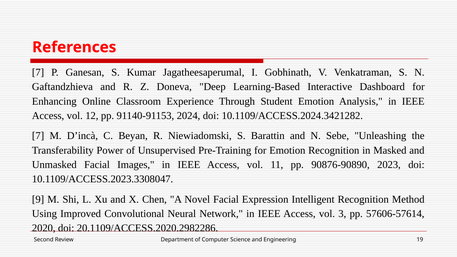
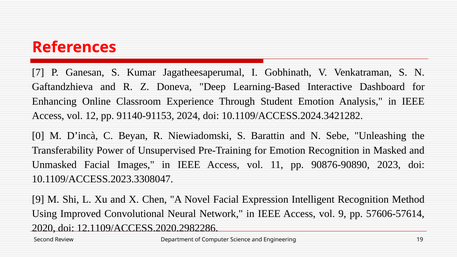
7 at (38, 136): 7 -> 0
vol 3: 3 -> 9
20.1109/ACCESS.2020.2982286: 20.1109/ACCESS.2020.2982286 -> 12.1109/ACCESS.2020.2982286
